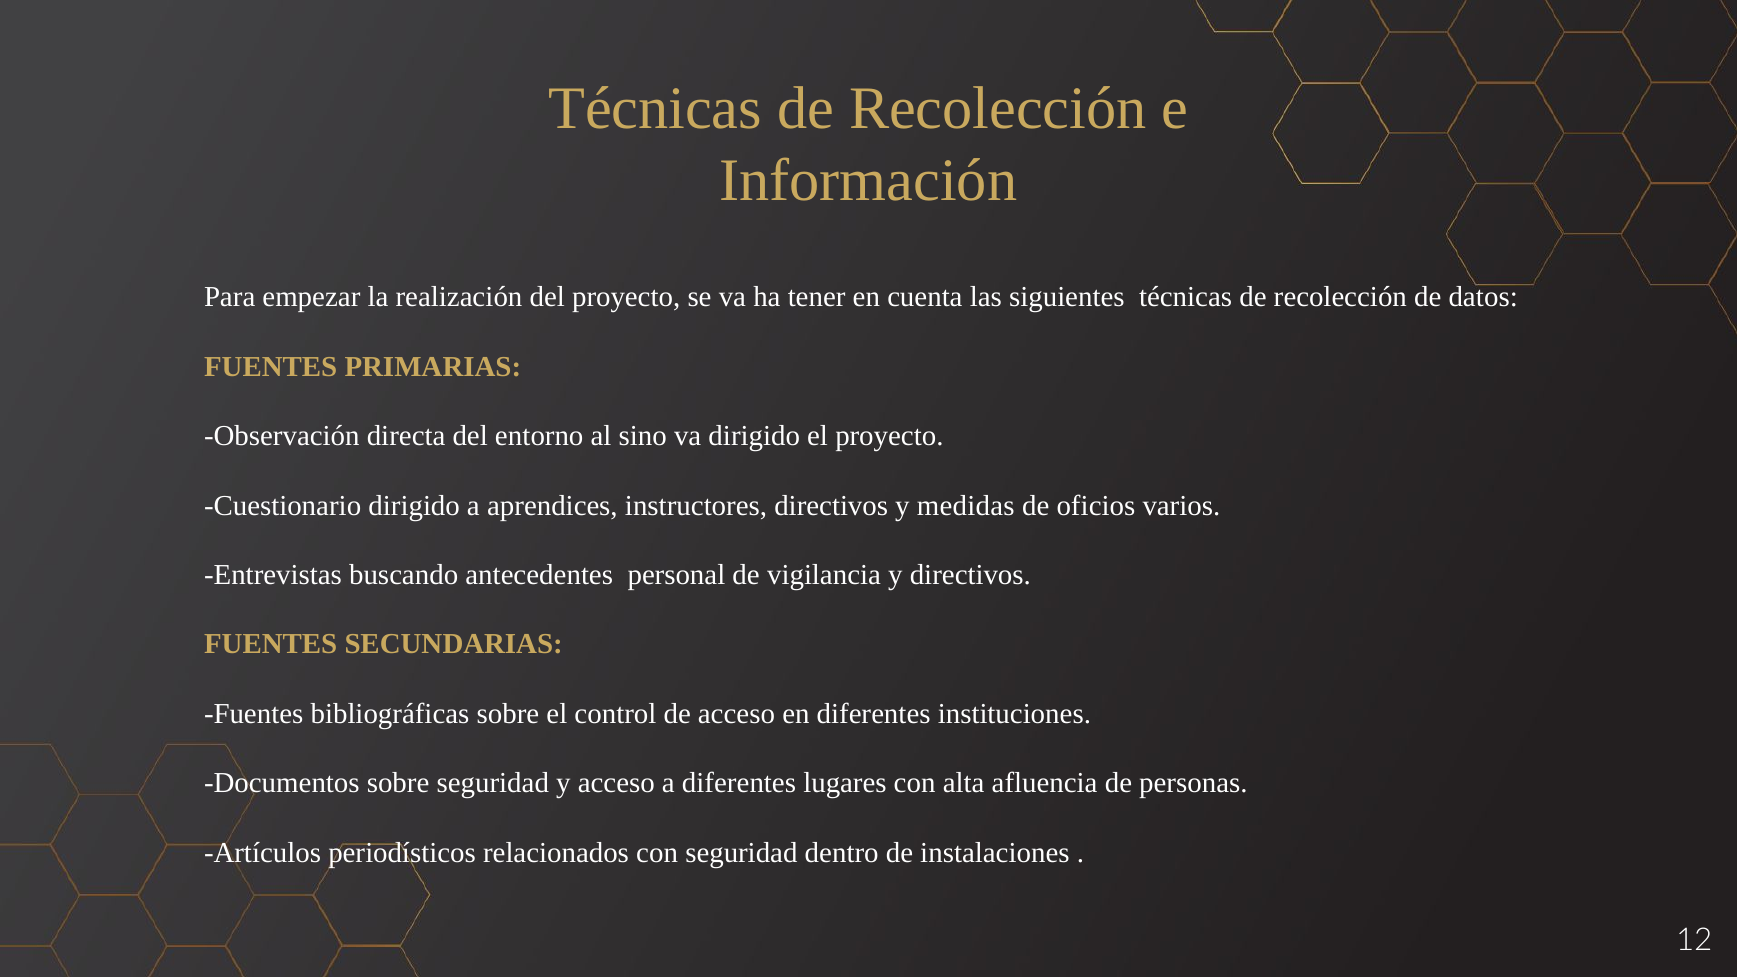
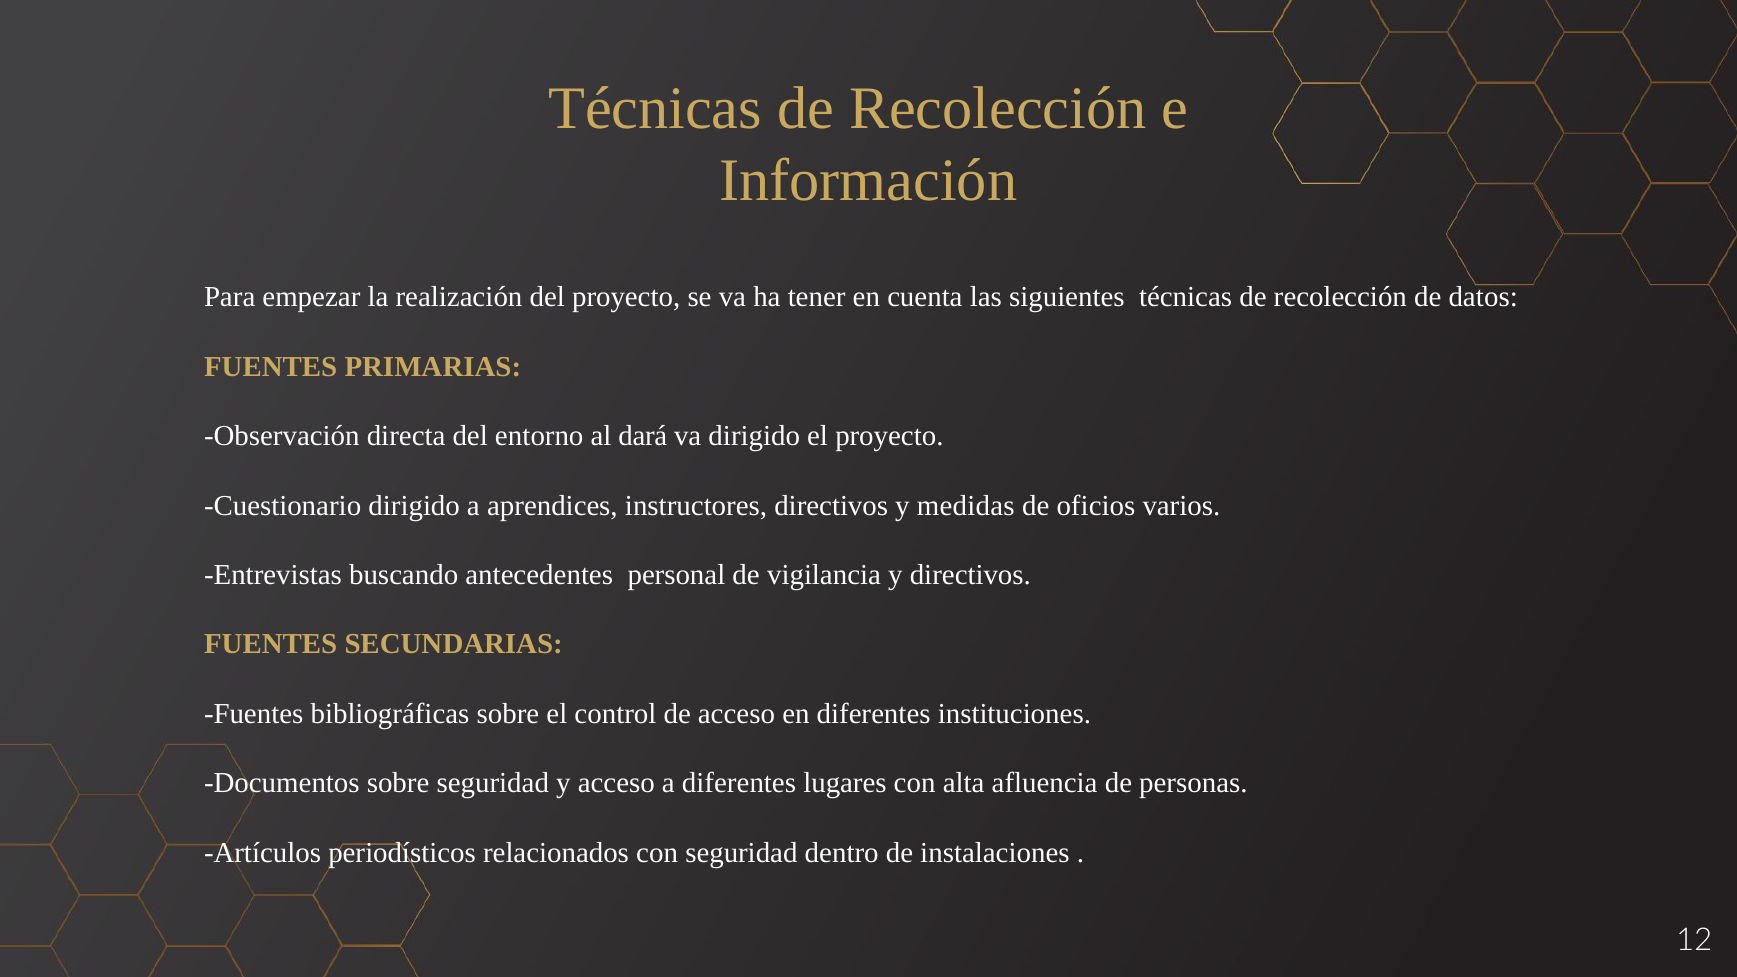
sino: sino -> dará
